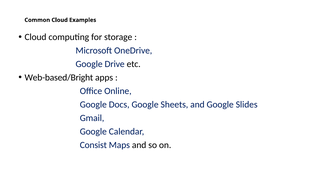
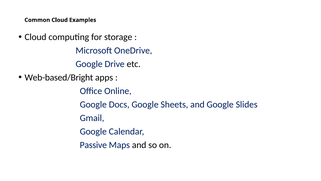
Consist: Consist -> Passive
